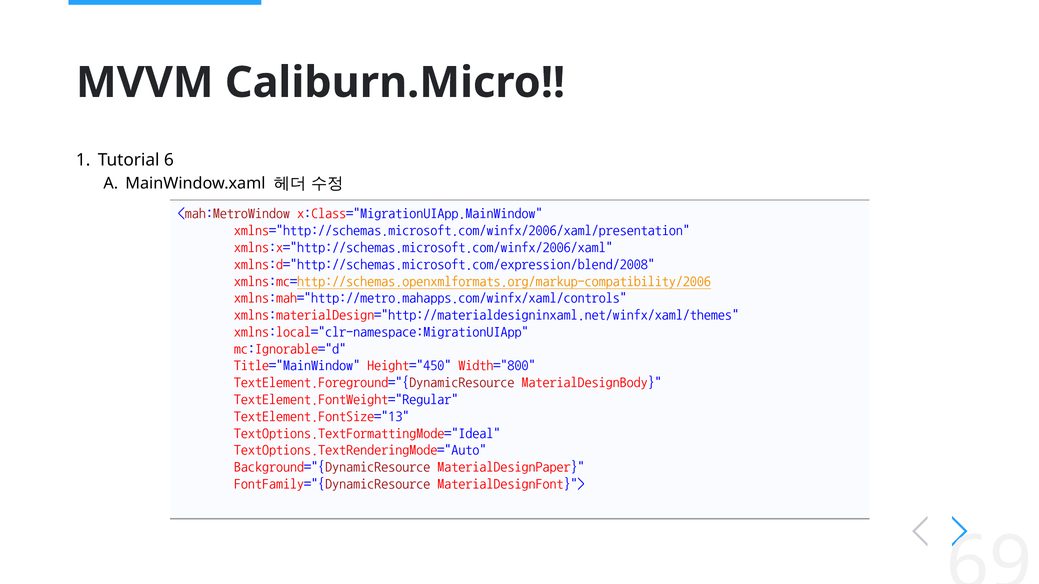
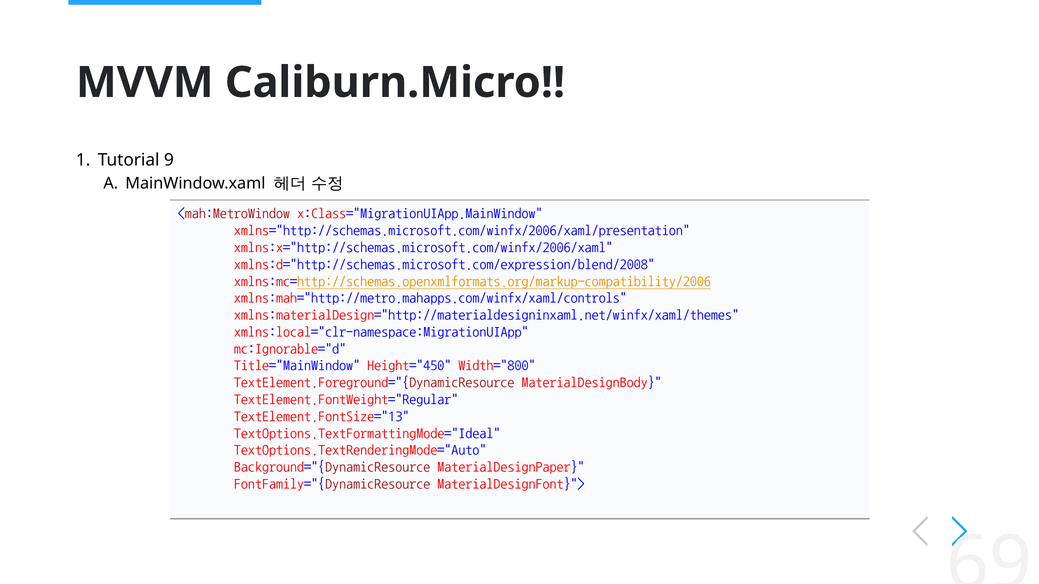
6: 6 -> 9
